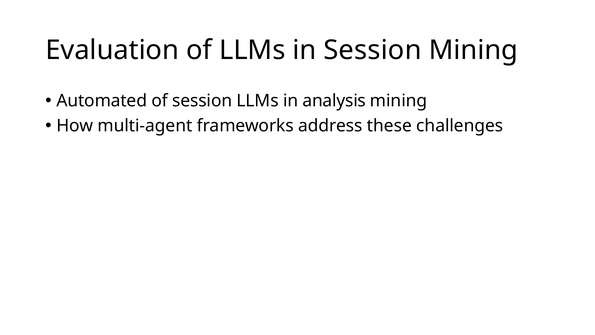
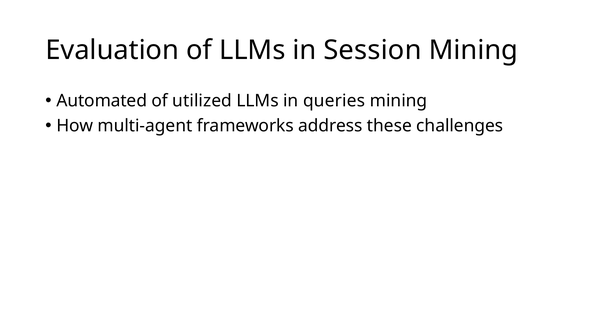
of session: session -> utilized
analysis: analysis -> queries
